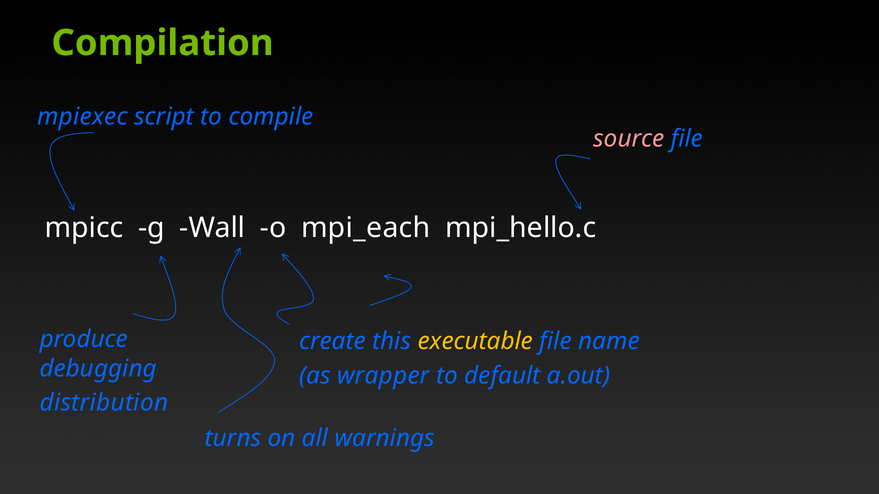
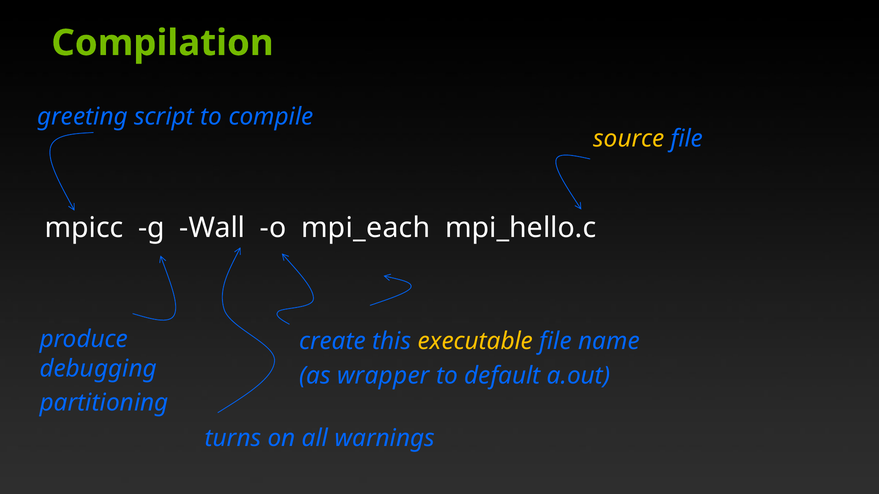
mpiexec: mpiexec -> greeting
source colour: pink -> yellow
distribution: distribution -> partitioning
